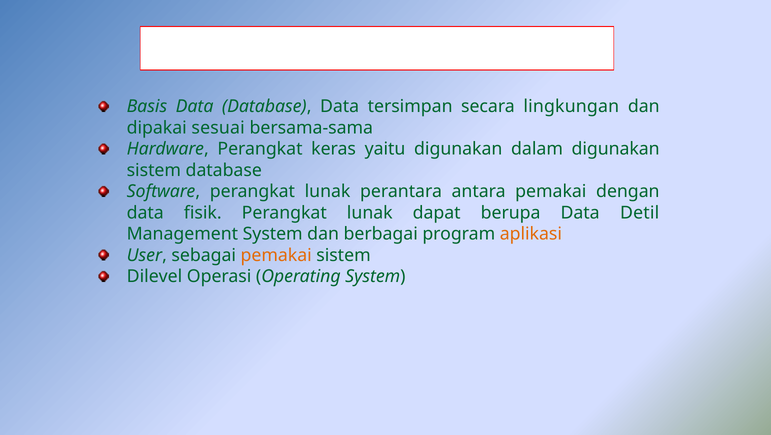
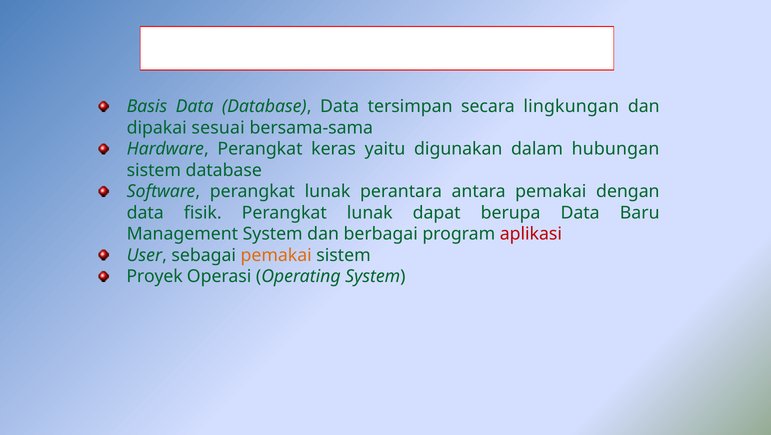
dalam digunakan: digunakan -> hubungan
Detil: Detil -> Baru
aplikasi colour: orange -> red
Dilevel: Dilevel -> Proyek
